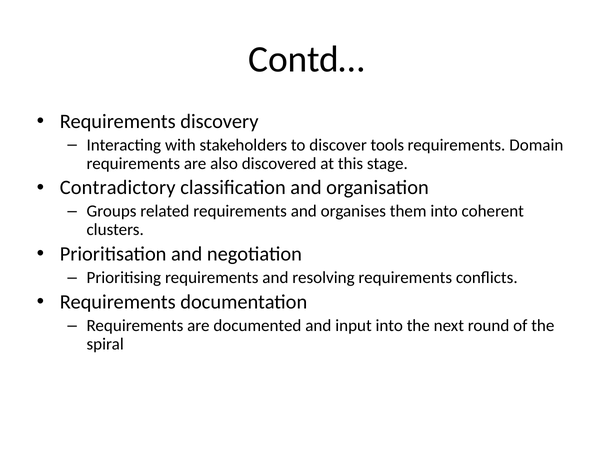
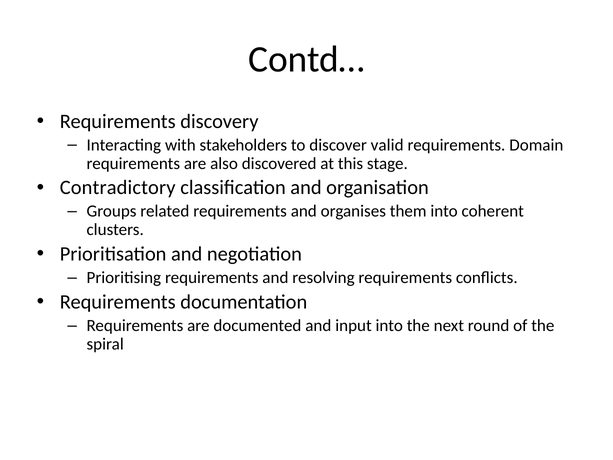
tools: tools -> valid
